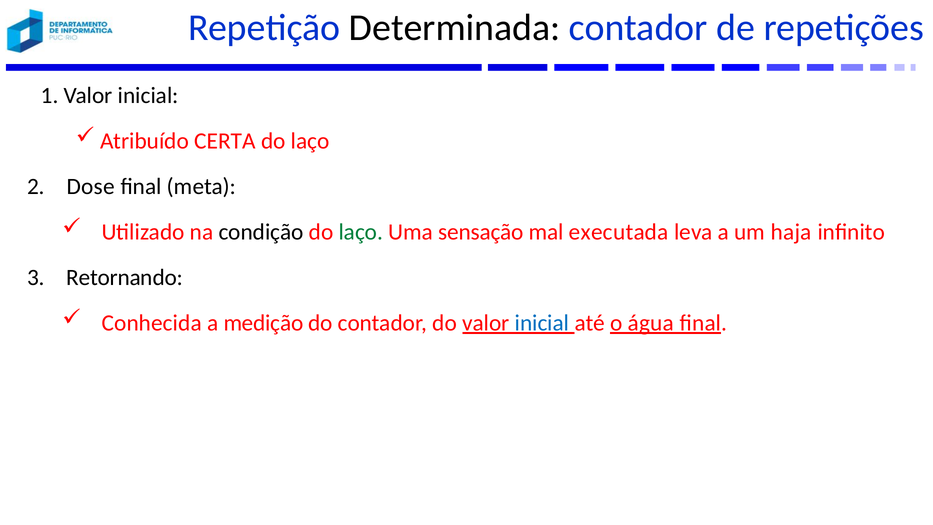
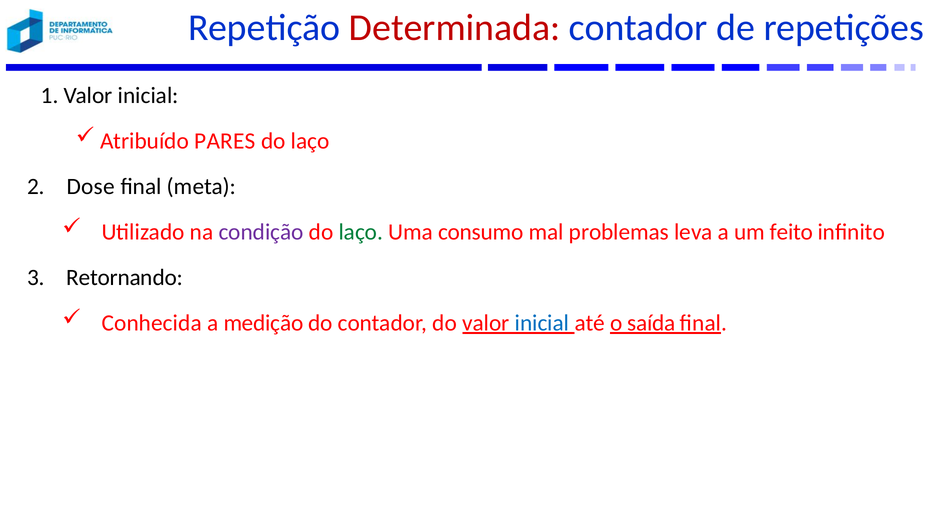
Determinada colour: black -> red
CERTA: CERTA -> PARES
condição colour: black -> purple
sensação: sensação -> consumo
executada: executada -> problemas
haja: haja -> feito
água: água -> saída
